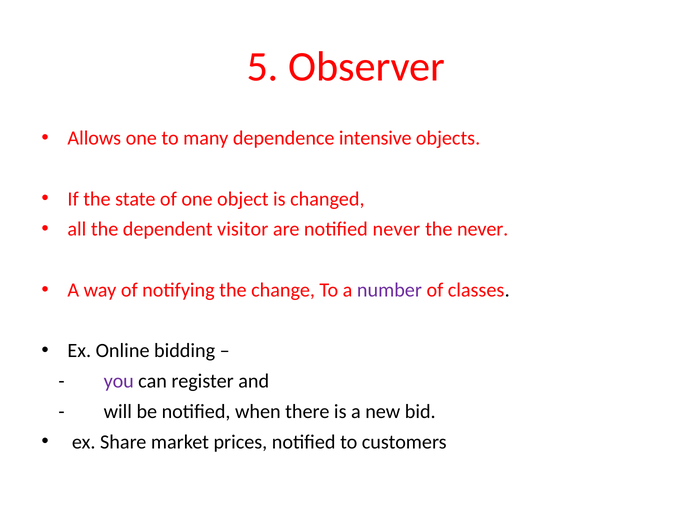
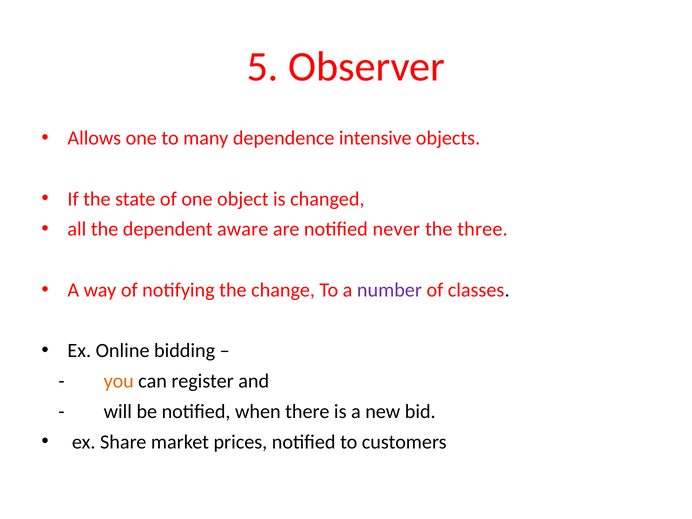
visitor: visitor -> aware
the never: never -> three
you colour: purple -> orange
